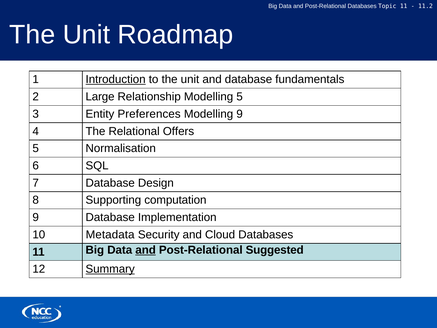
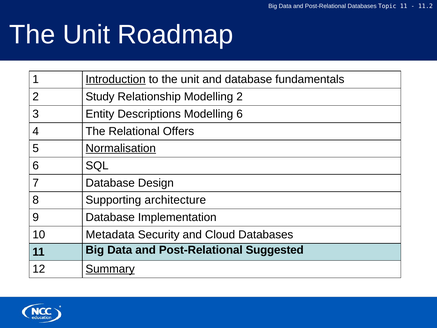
Large: Large -> Study
Modelling 5: 5 -> 2
Preferences: Preferences -> Descriptions
Modelling 9: 9 -> 6
Normalisation underline: none -> present
computation: computation -> architecture
and at (146, 250) underline: present -> none
